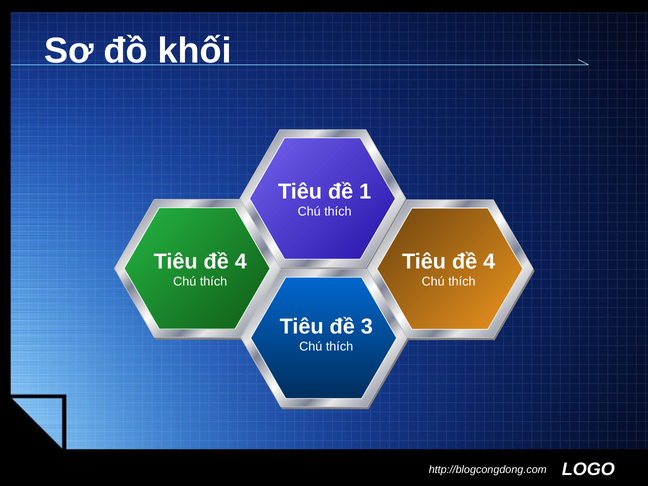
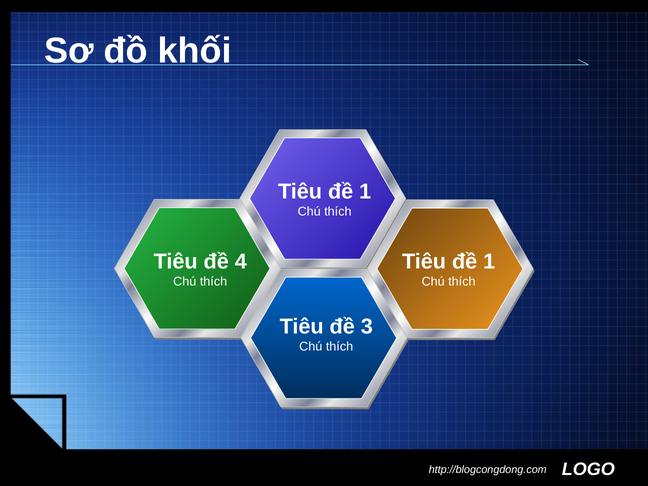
4 at (489, 262): 4 -> 1
